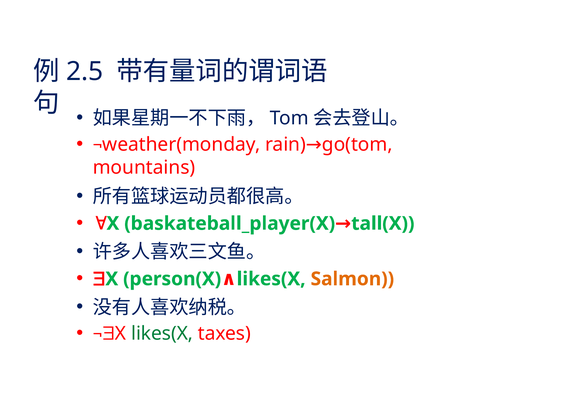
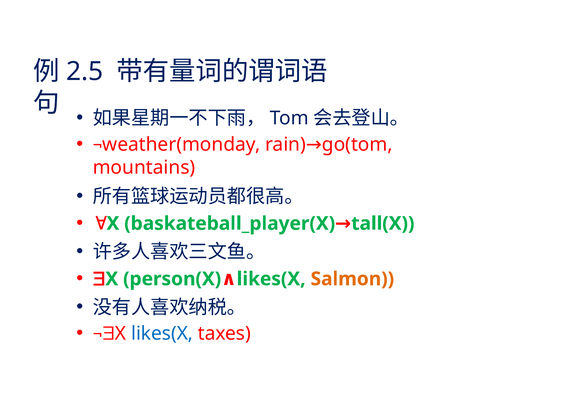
likes(X at (162, 334) colour: green -> blue
